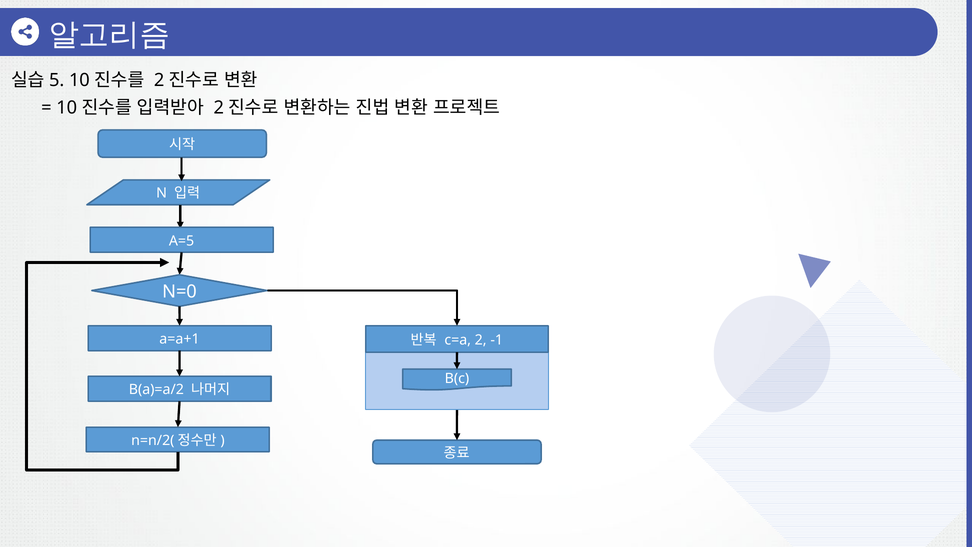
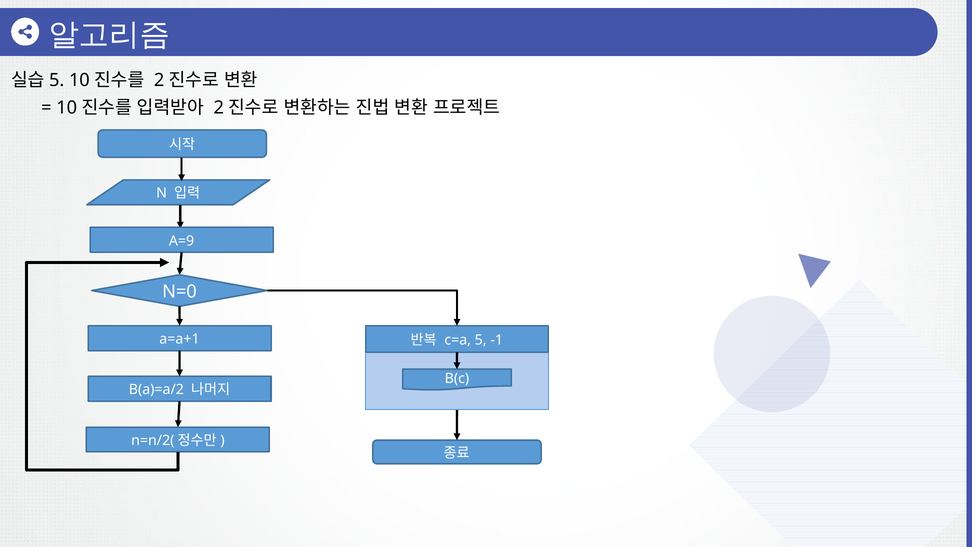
A=5: A=5 -> A=9
2: 2 -> 5
